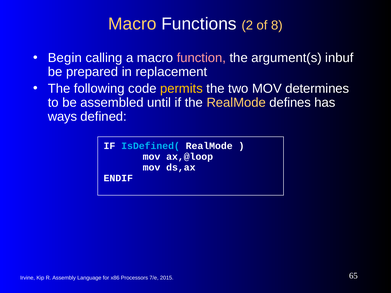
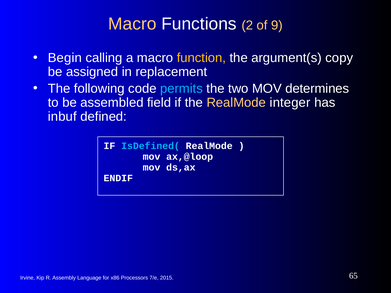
8: 8 -> 9
function colour: pink -> yellow
inbuf: inbuf -> copy
prepared: prepared -> assigned
permits colour: yellow -> light blue
until: until -> field
defines: defines -> integer
ways: ways -> inbuf
